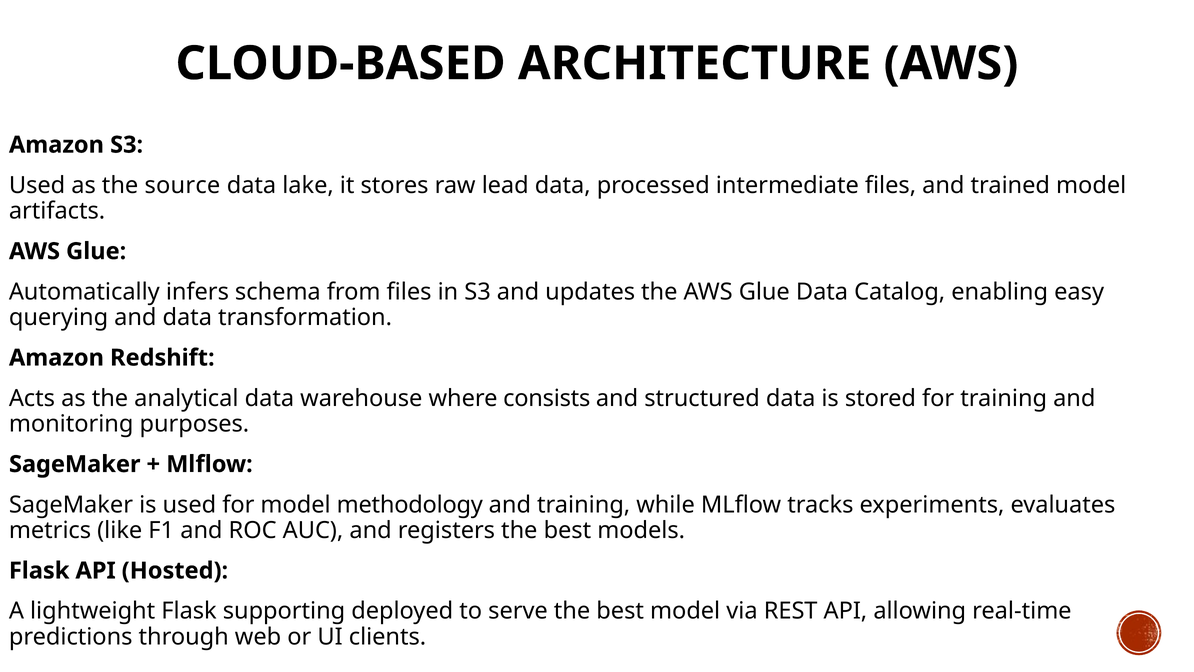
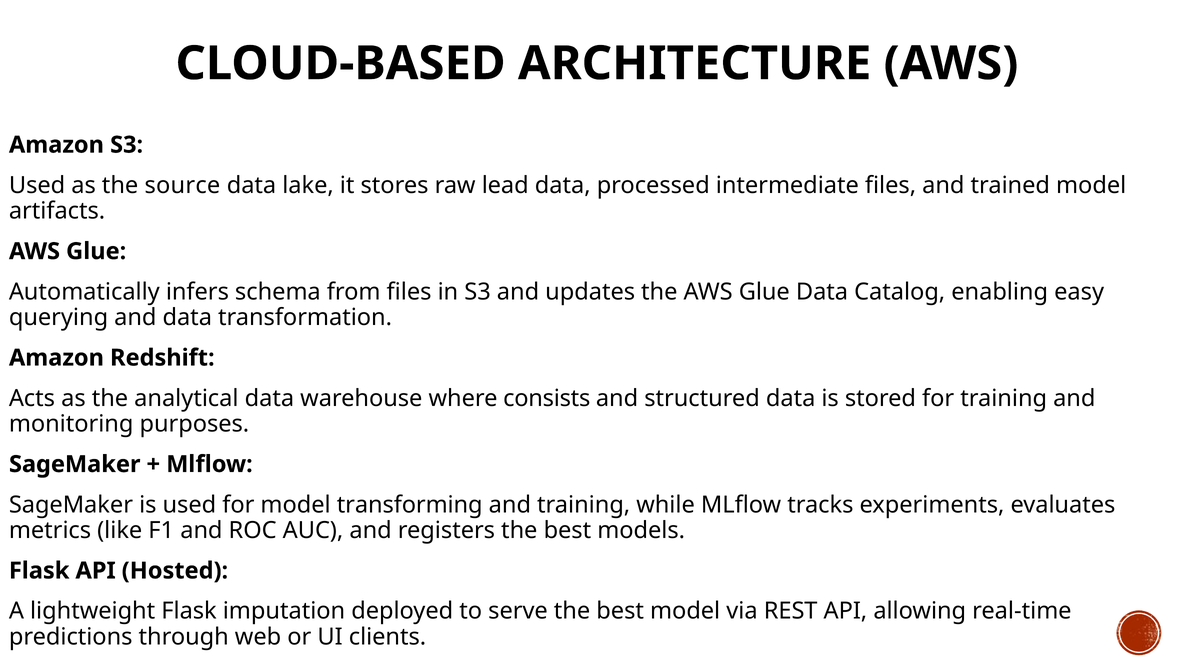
methodology: methodology -> transforming
supporting: supporting -> imputation
